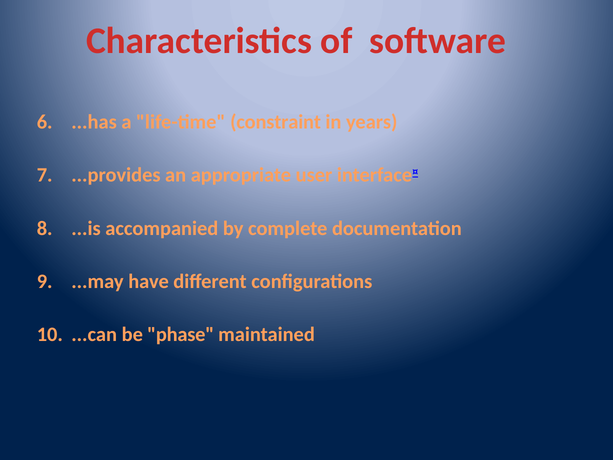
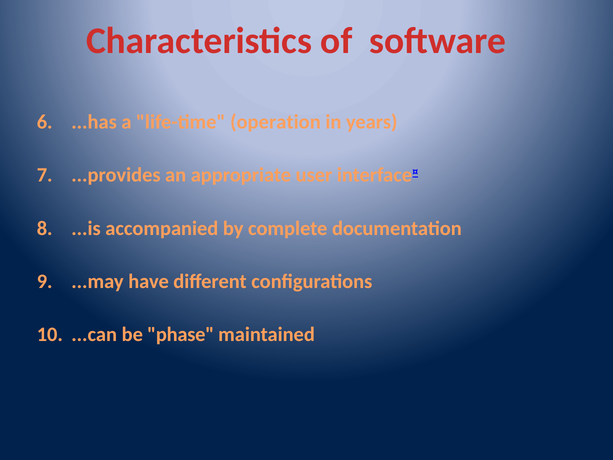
constraint: constraint -> operation
